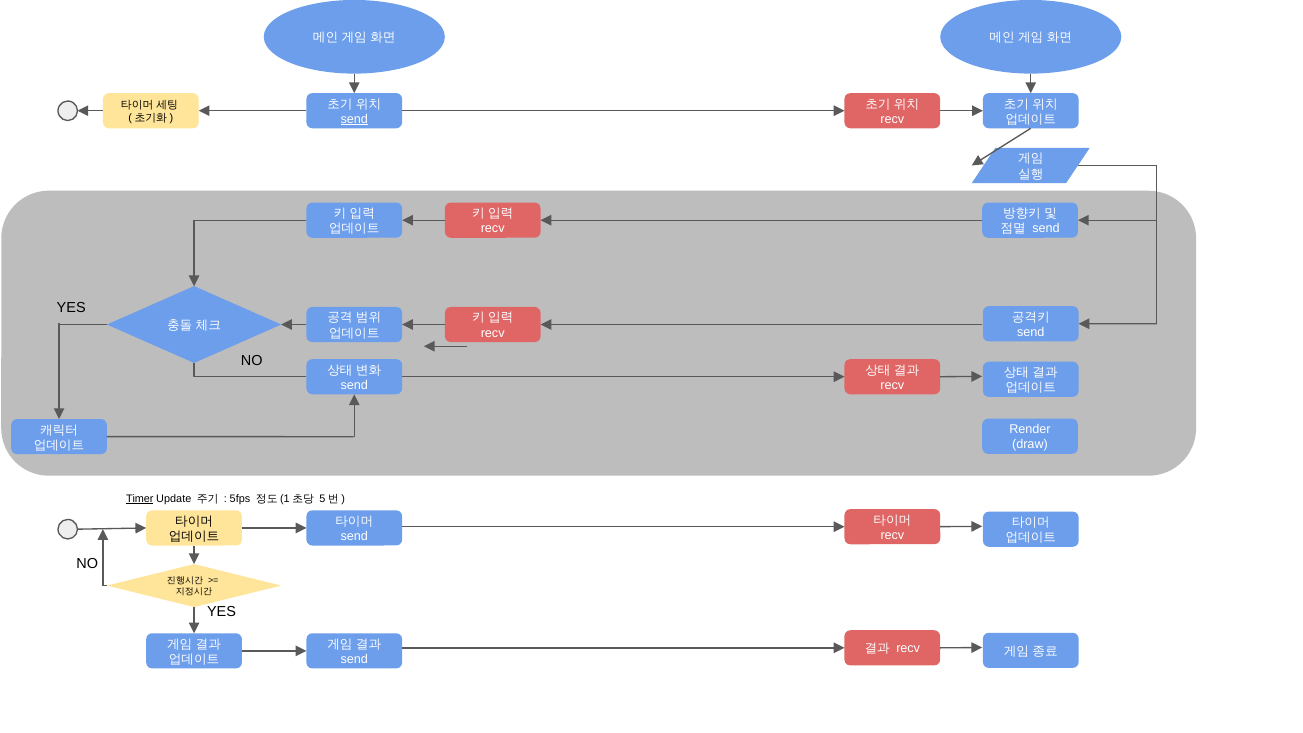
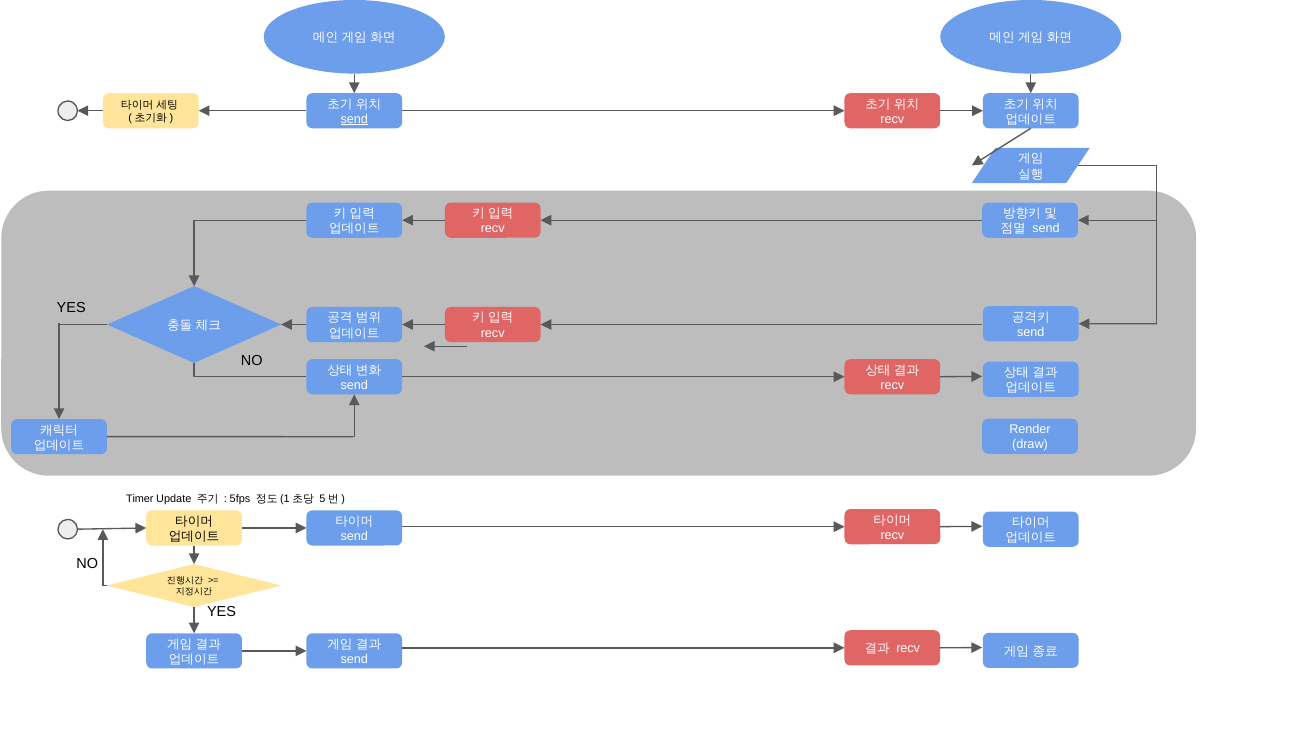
Timer underline: present -> none
